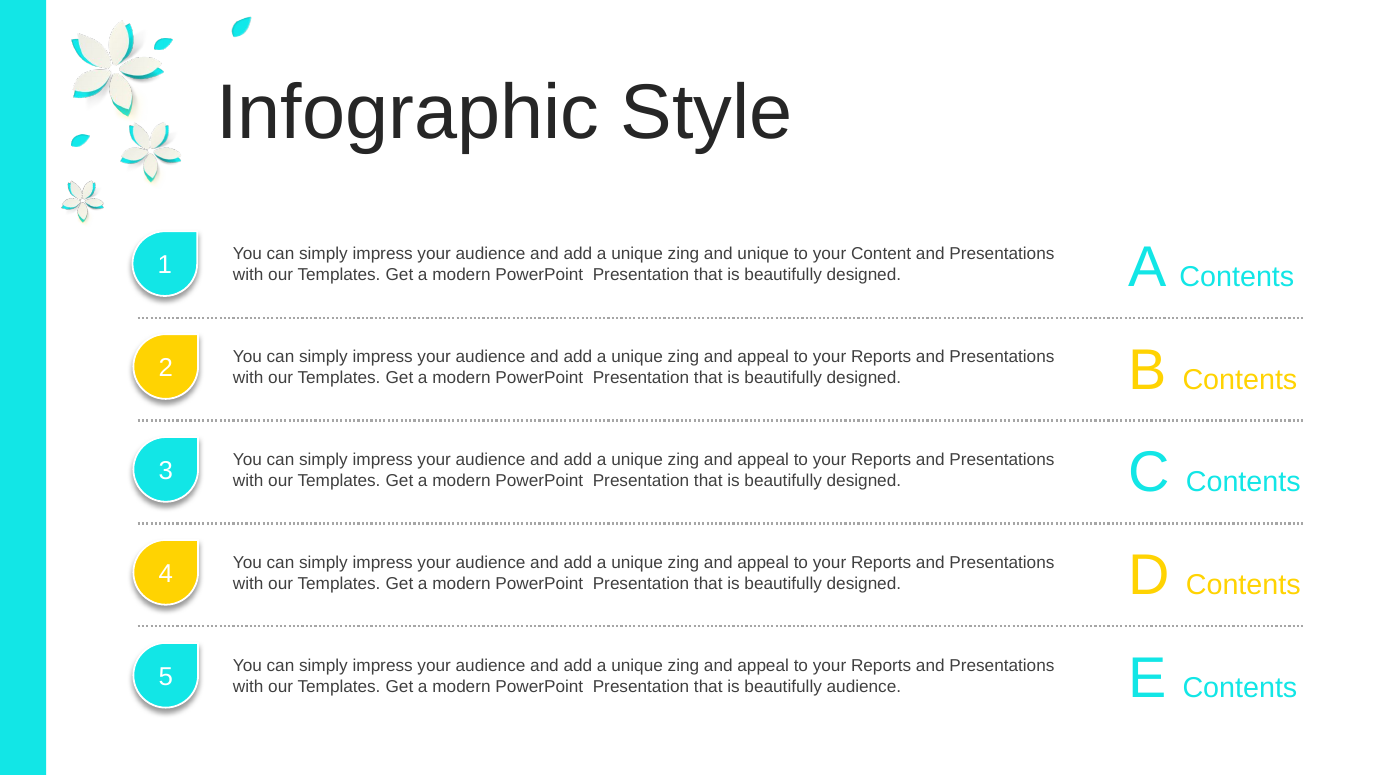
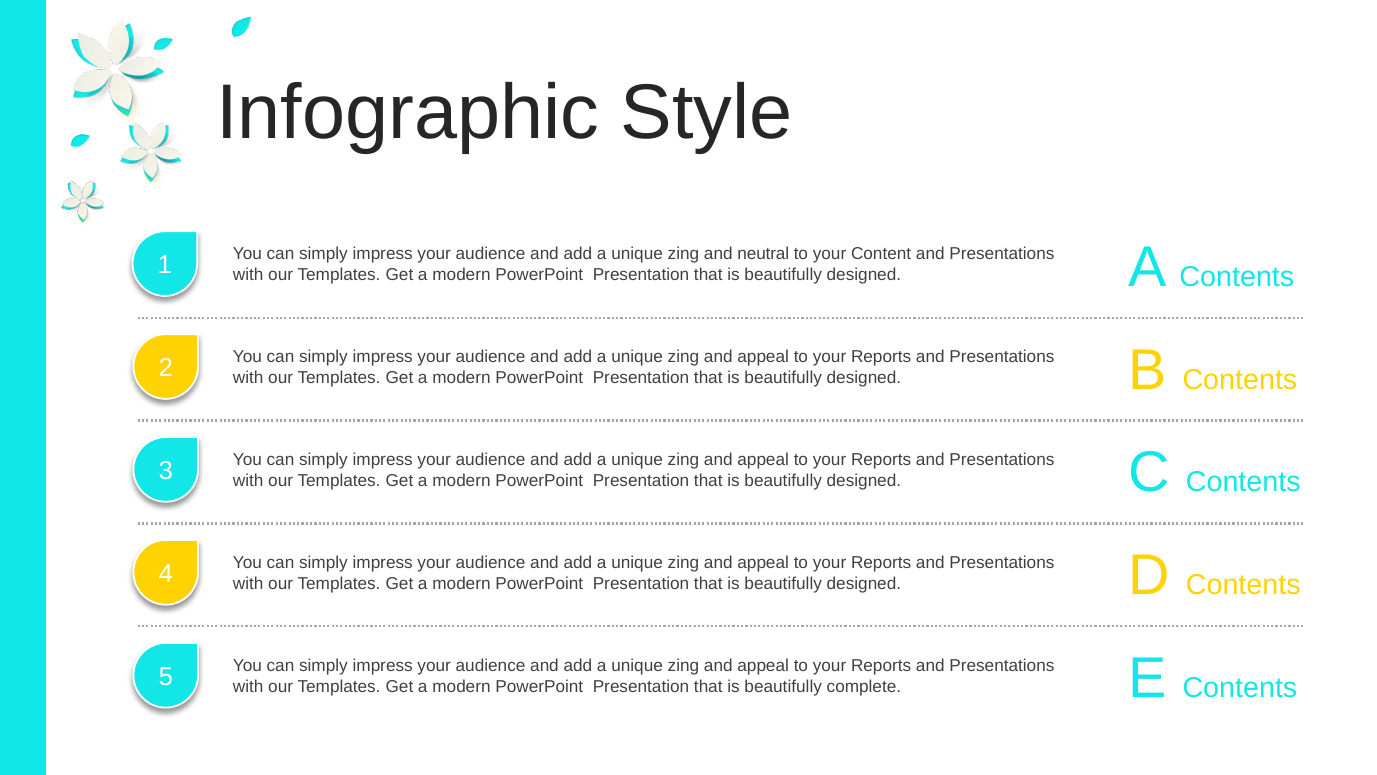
and unique: unique -> neutral
beautifully audience: audience -> complete
